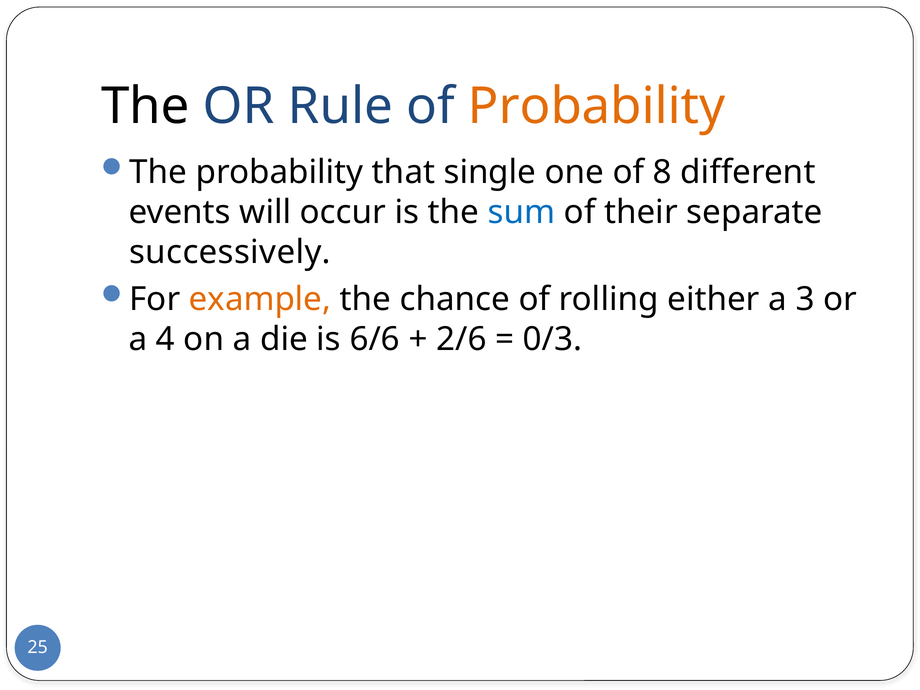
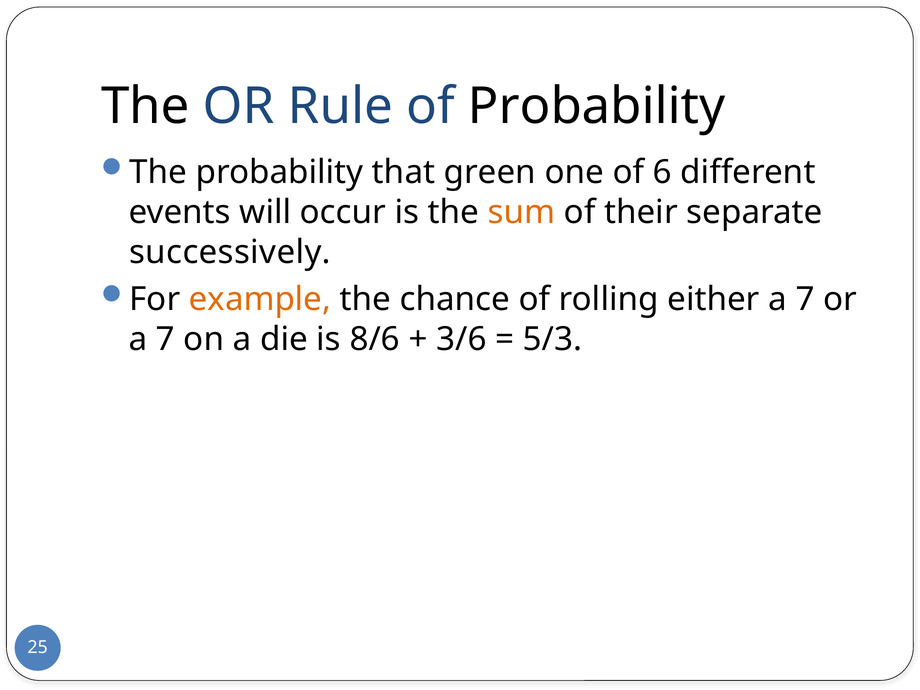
Probability at (597, 106) colour: orange -> black
single: single -> green
8: 8 -> 6
sum colour: blue -> orange
either a 3: 3 -> 7
4 at (165, 339): 4 -> 7
6/6: 6/6 -> 8/6
2/6: 2/6 -> 3/6
0/3: 0/3 -> 5/3
